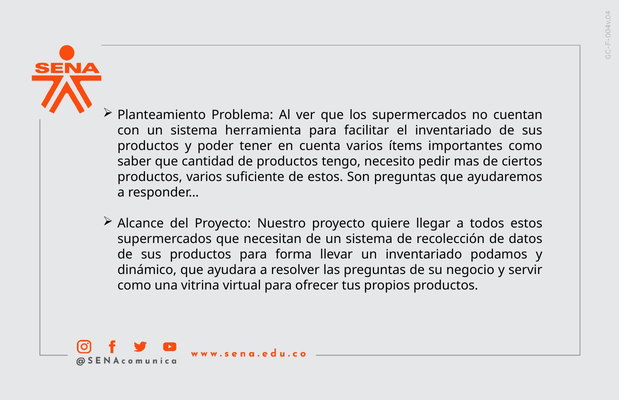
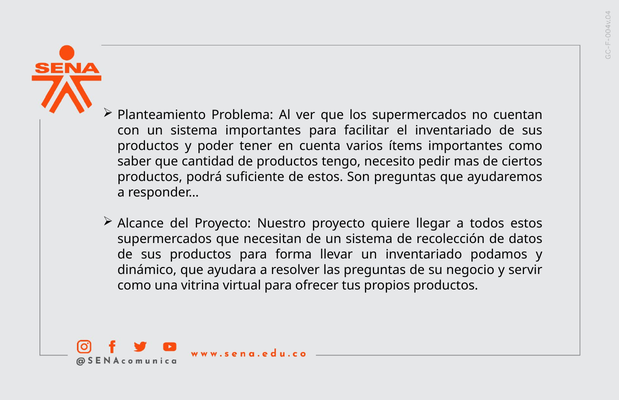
sistema herramienta: herramienta -> importantes
productos varios: varios -> podrá
